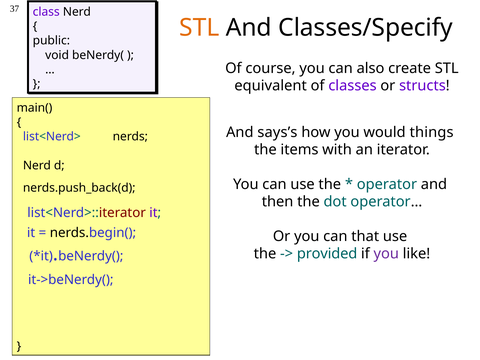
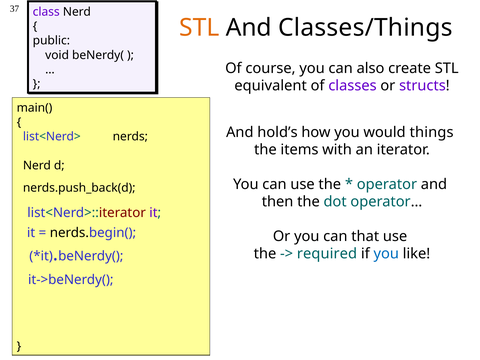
Classes/Specify: Classes/Specify -> Classes/Things
says’s: says’s -> hold’s
provided: provided -> required
you at (386, 254) colour: purple -> blue
